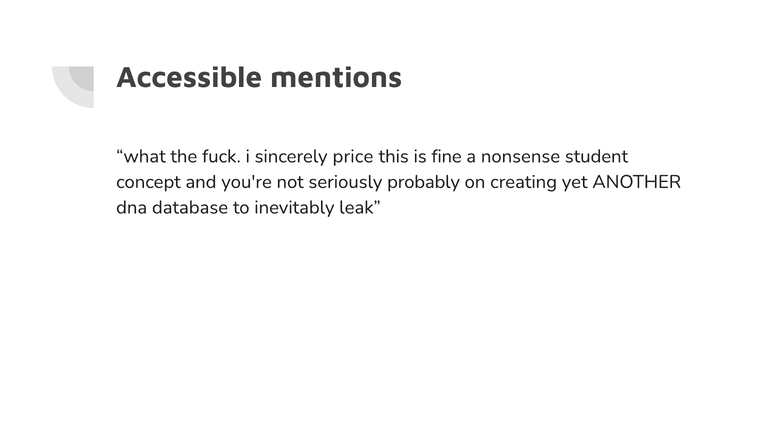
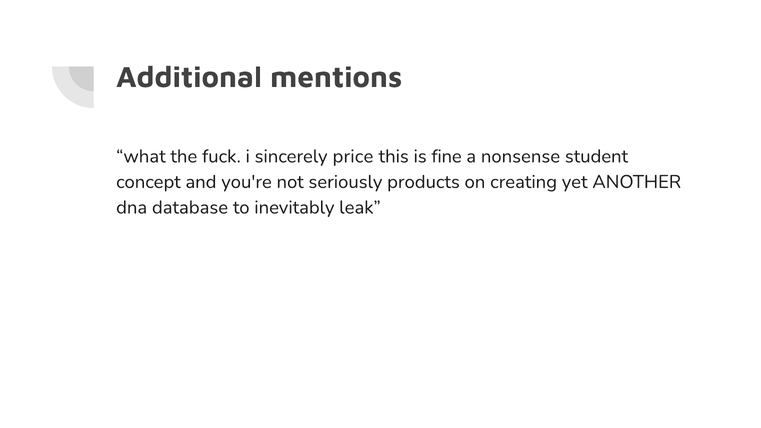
Accessible: Accessible -> Additional
probably: probably -> products
